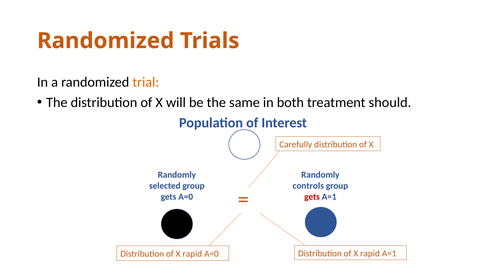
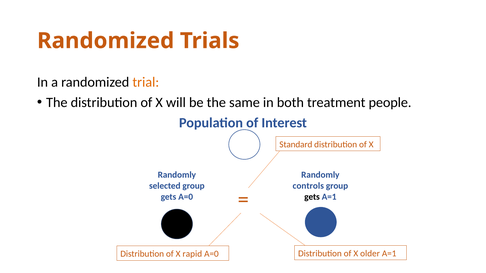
should: should -> people
Carefully: Carefully -> Standard
gets at (312, 197) colour: red -> black
rapid at (370, 254): rapid -> older
